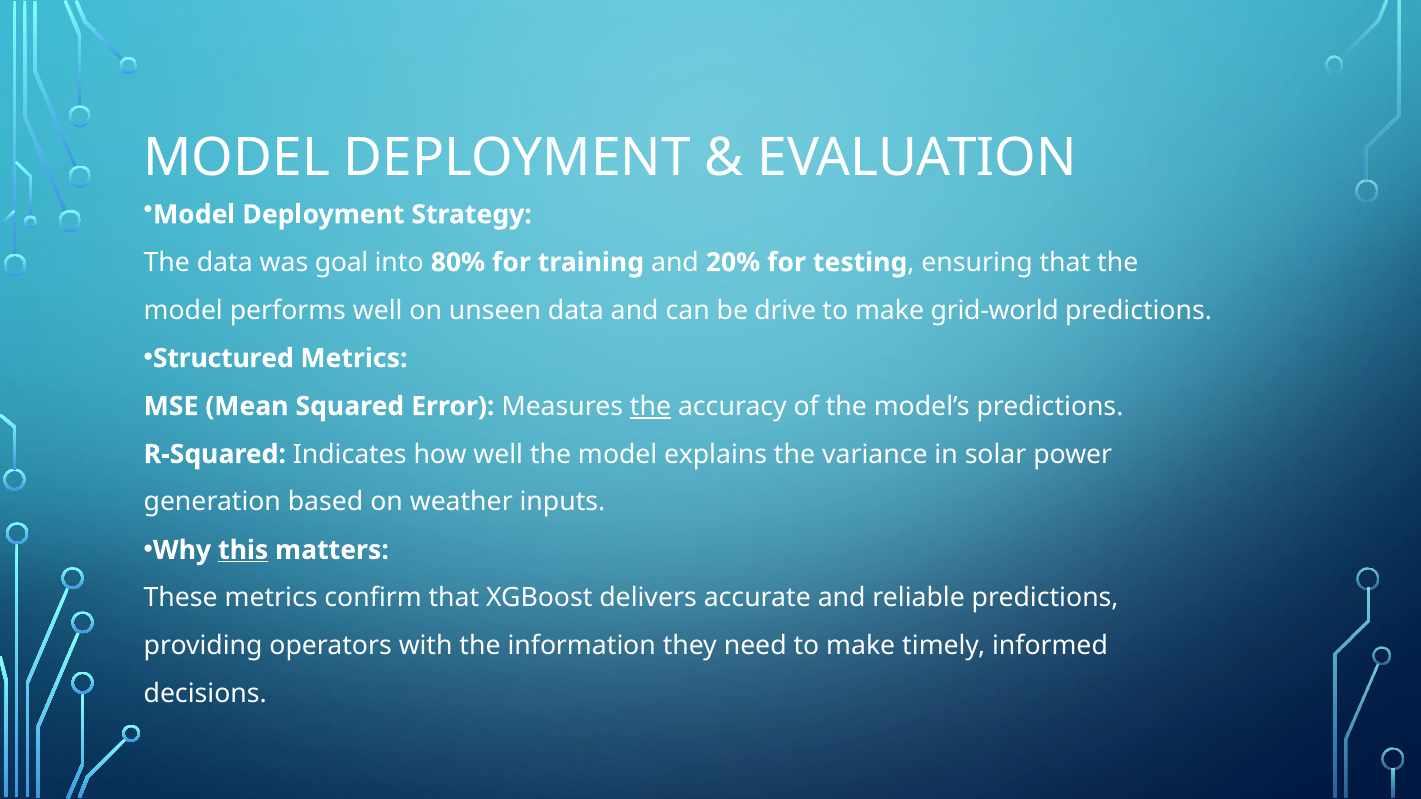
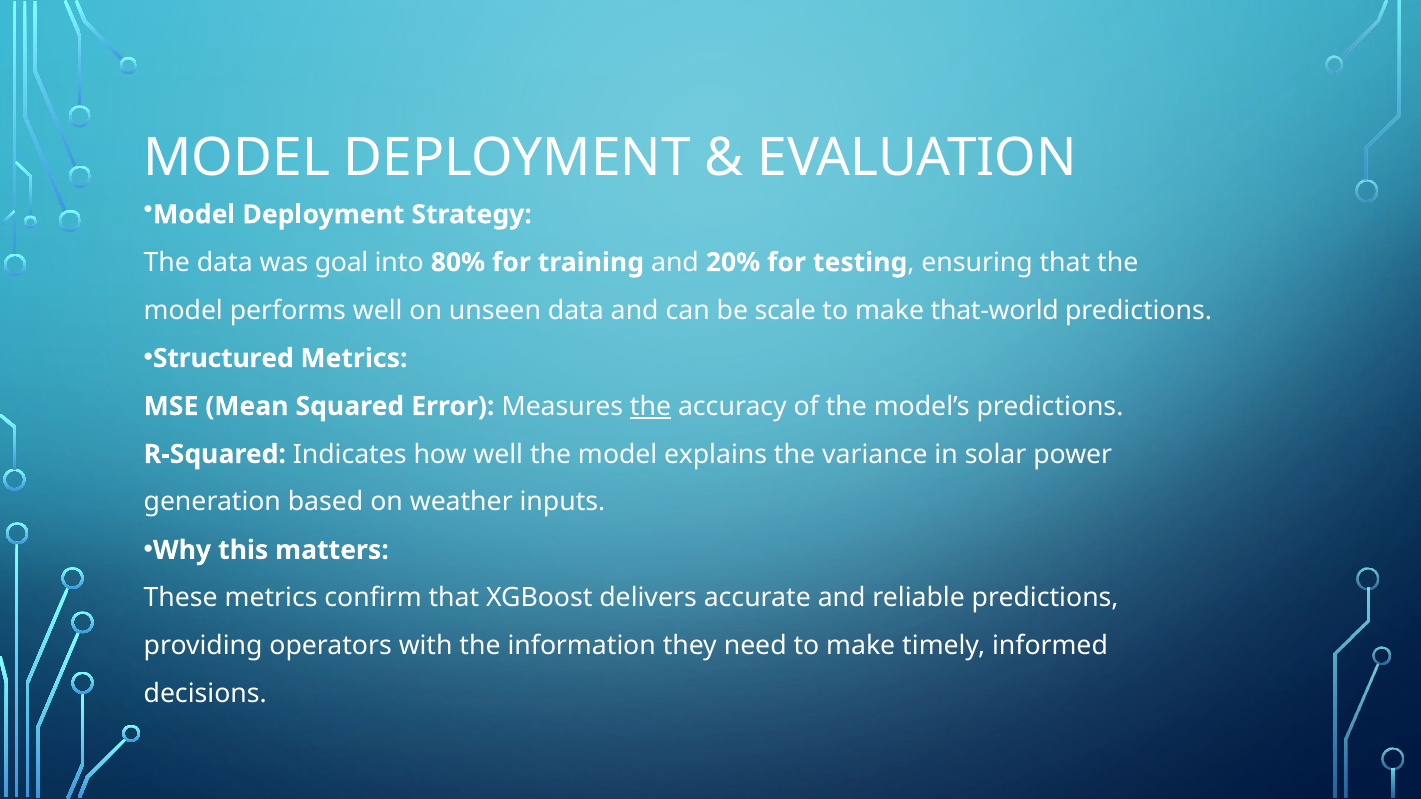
drive: drive -> scale
grid-world: grid-world -> that-world
this underline: present -> none
